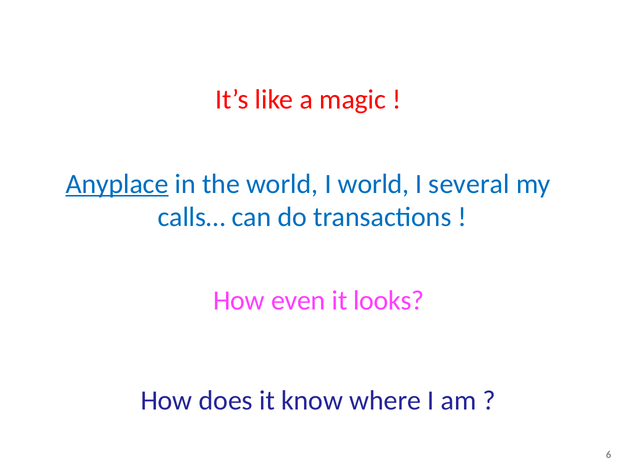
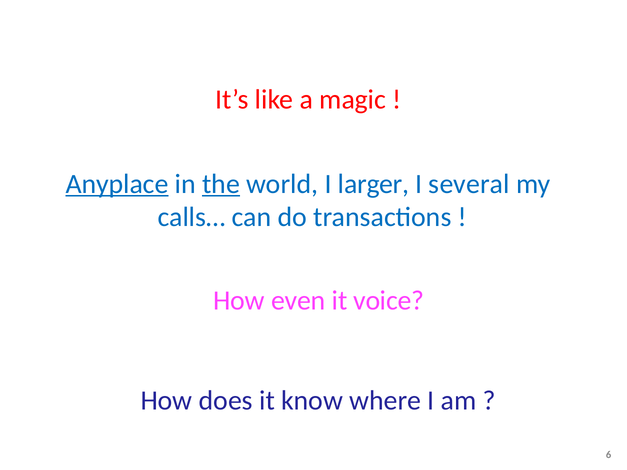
the underline: none -> present
I world: world -> larger
looks: looks -> voice
